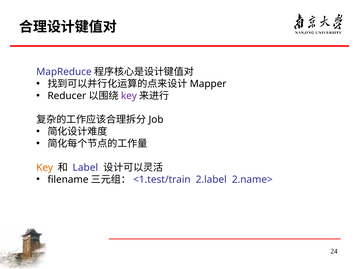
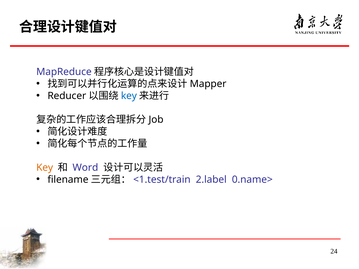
key at (129, 96) colour: purple -> blue
Label: Label -> Word
2.name>: 2.name> -> 0.name>
